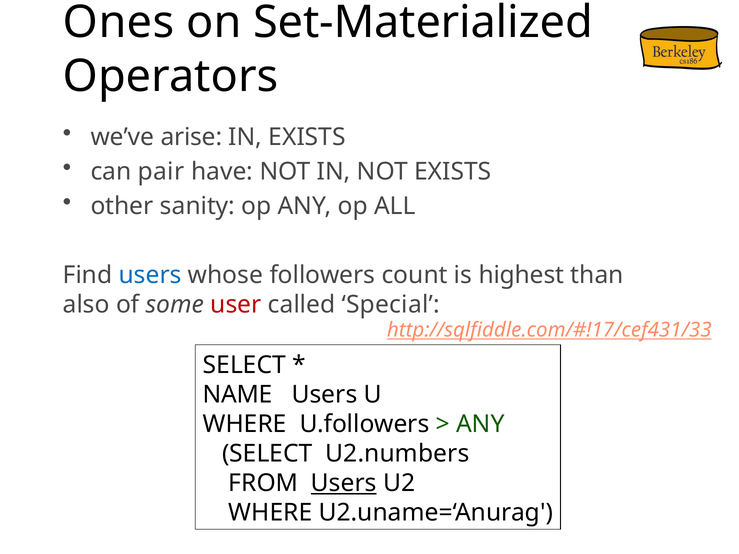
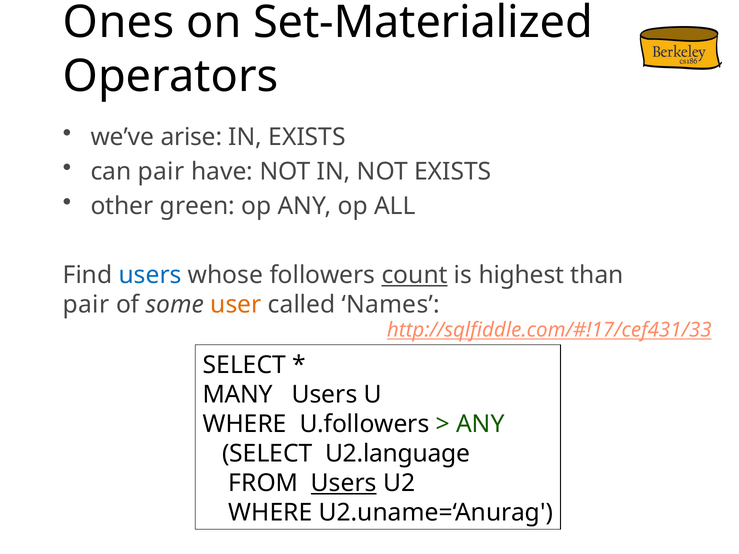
sanity: sanity -> green
count underline: none -> present
also at (86, 305): also -> pair
user colour: red -> orange
Special: Special -> Names
NAME: NAME -> MANY
U2.numbers: U2.numbers -> U2.language
